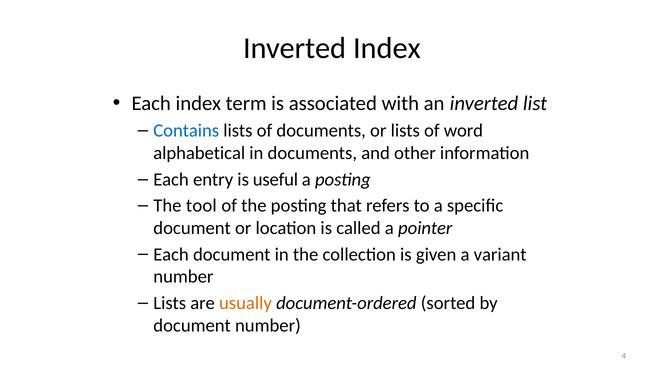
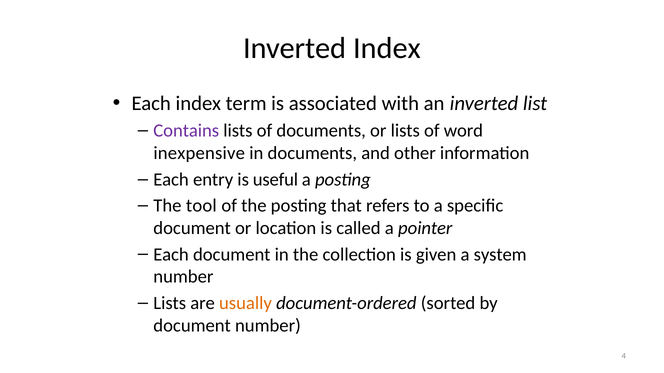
Contains colour: blue -> purple
alphabetical: alphabetical -> inexpensive
variant: variant -> system
